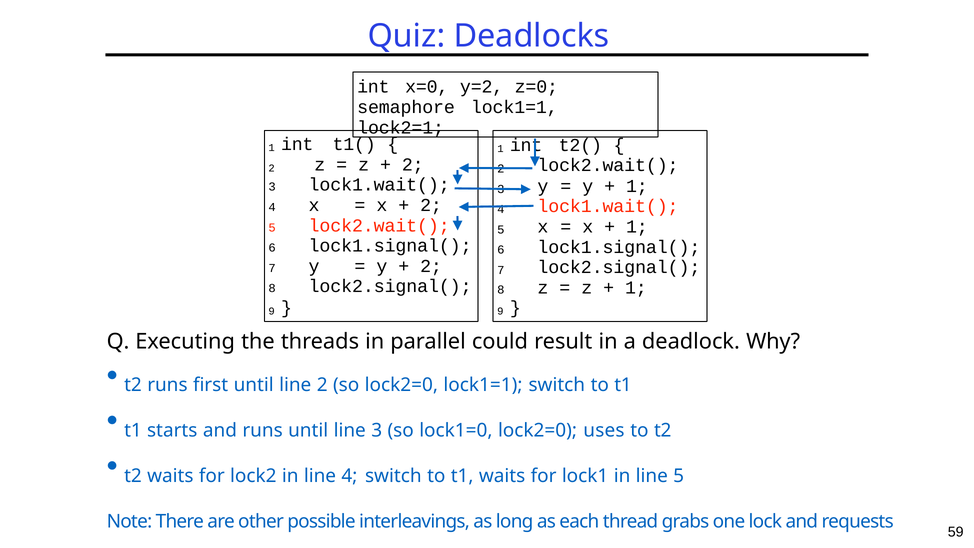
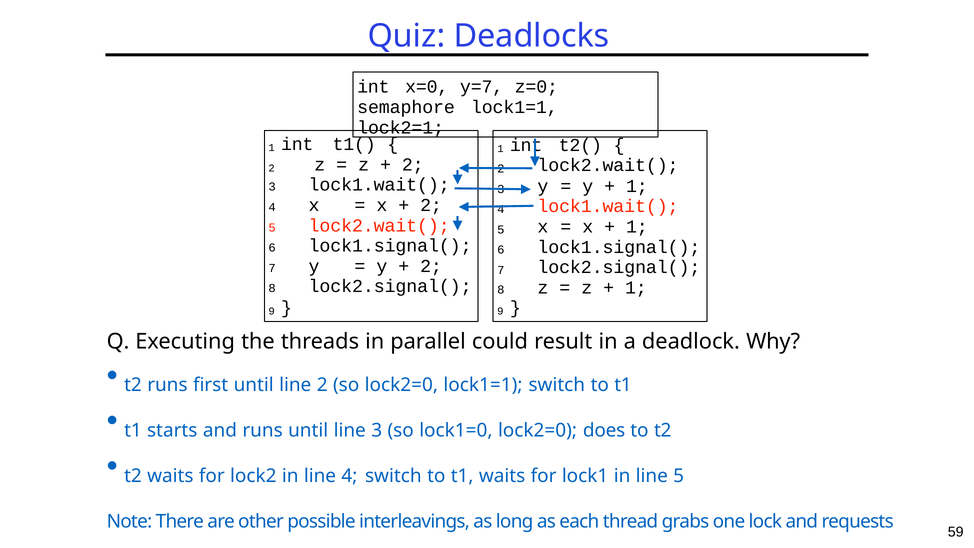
y=2: y=2 -> y=7
uses: uses -> does
